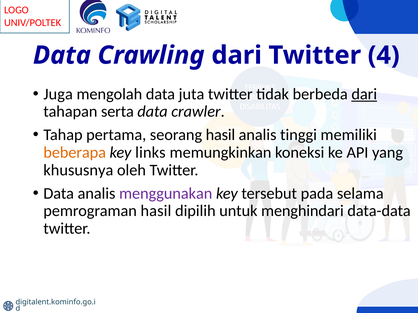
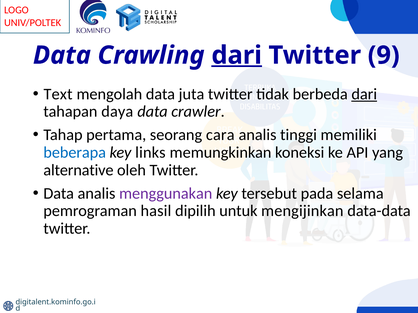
dari at (237, 55) underline: none -> present
4: 4 -> 9
Juga: Juga -> Text
serta: serta -> daya
seorang hasil: hasil -> cara
beberapa colour: orange -> blue
khususnya: khususnya -> alternative
menghindari: menghindari -> mengijinkan
